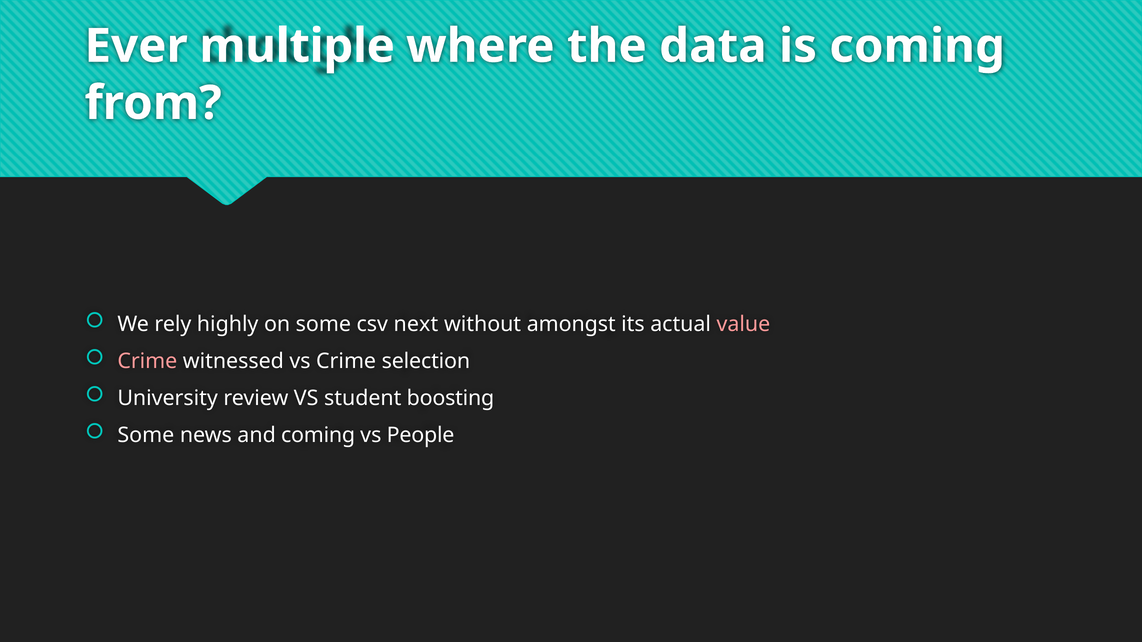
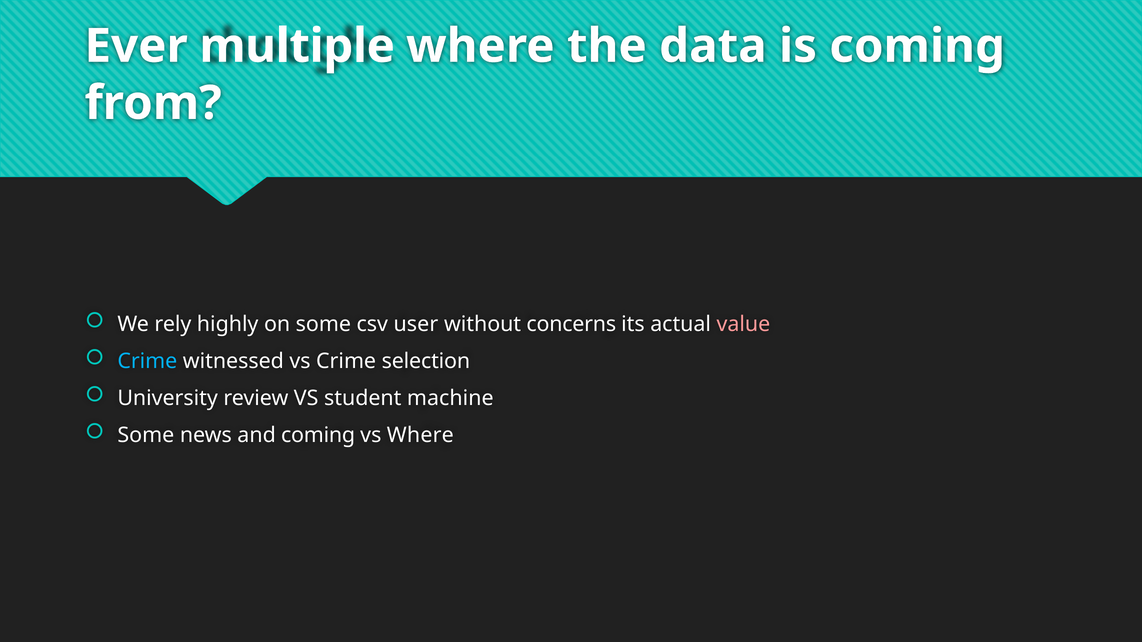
next: next -> user
amongst: amongst -> concerns
Crime at (147, 361) colour: pink -> light blue
boosting: boosting -> machine
vs People: People -> Where
